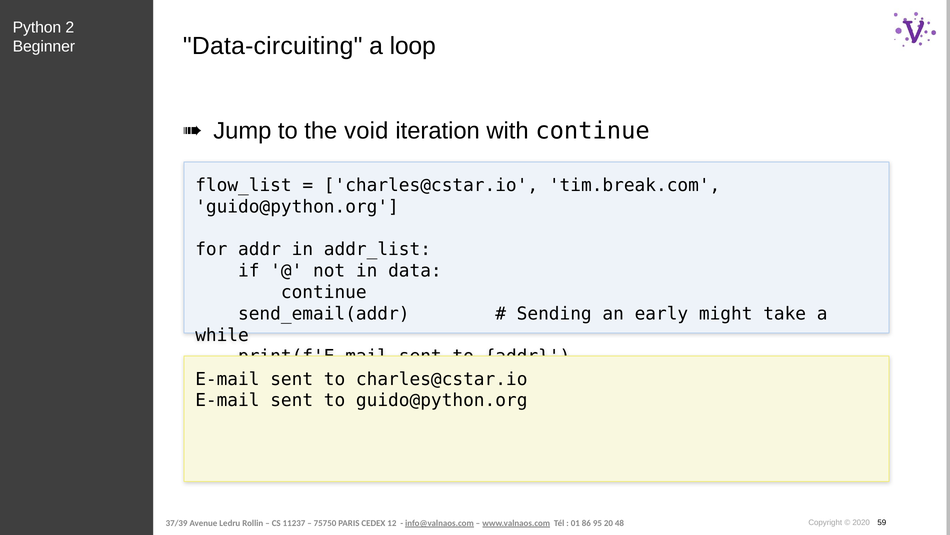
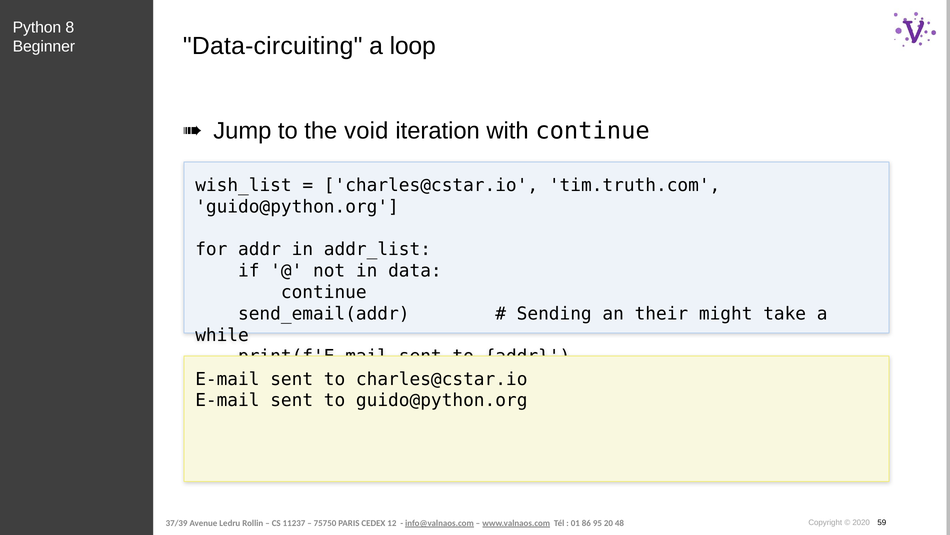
2: 2 -> 8
flow_list: flow_list -> wish_list
tim.break.com: tim.break.com -> tim.truth.com
early: early -> their
